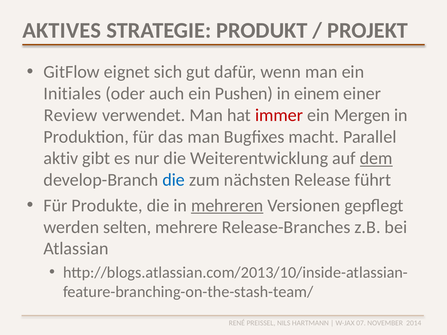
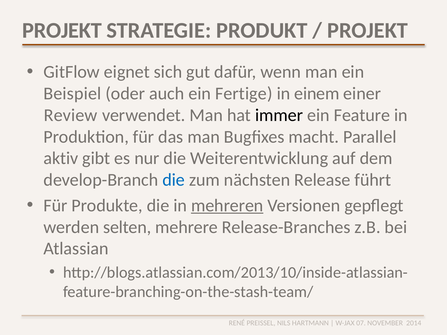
AKTIVES at (62, 31): AKTIVES -> PROJEKT
Initiales: Initiales -> Beispiel
Pushen: Pushen -> Fertige
immer colour: red -> black
Mergen: Mergen -> Feature
dem underline: present -> none
